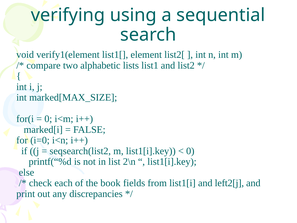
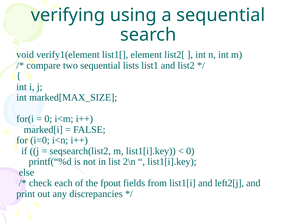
two alphabetic: alphabetic -> sequential
book: book -> fpout
